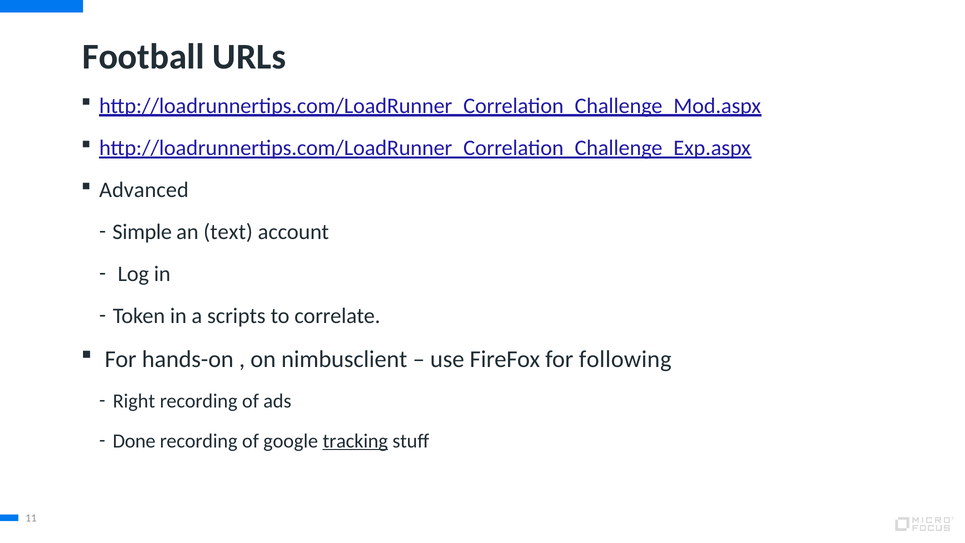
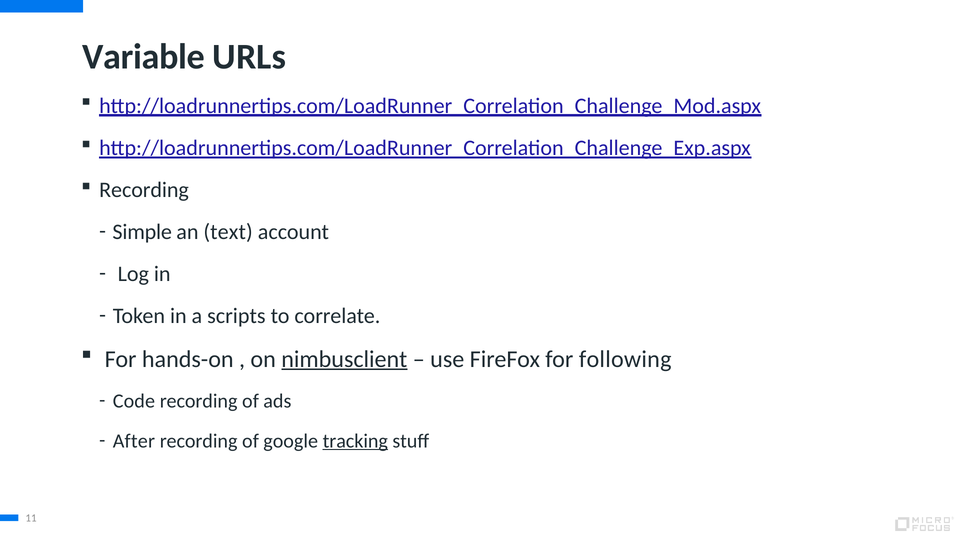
Football: Football -> Variable
Advanced at (144, 190): Advanced -> Recording
nimbusclient underline: none -> present
Right: Right -> Code
Done: Done -> After
